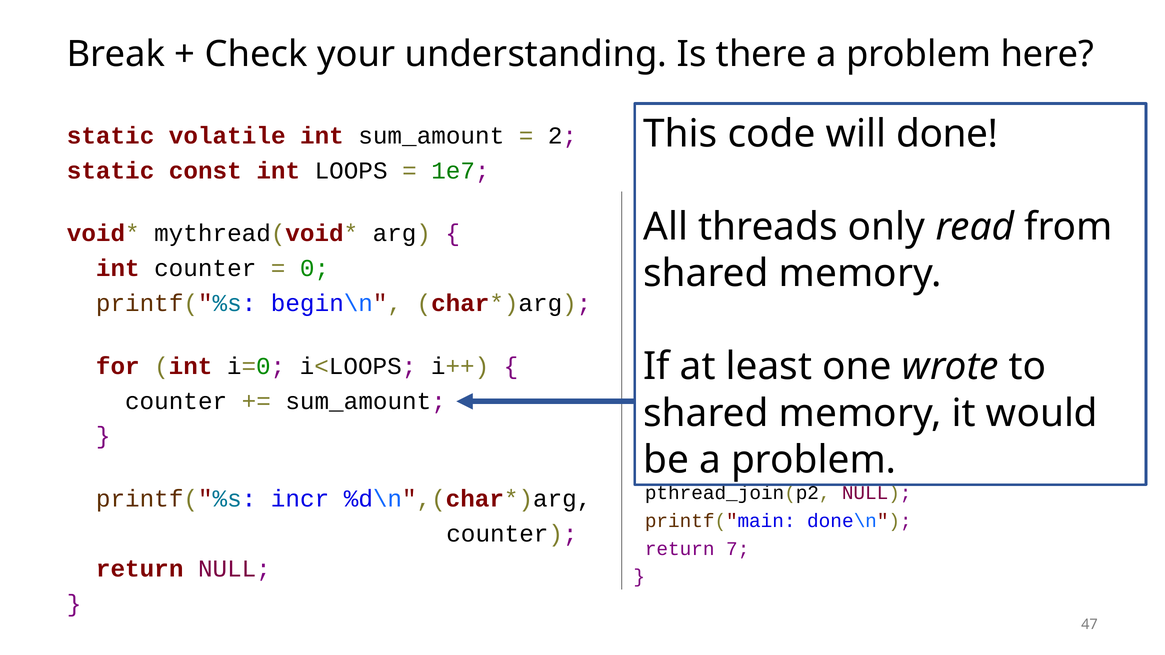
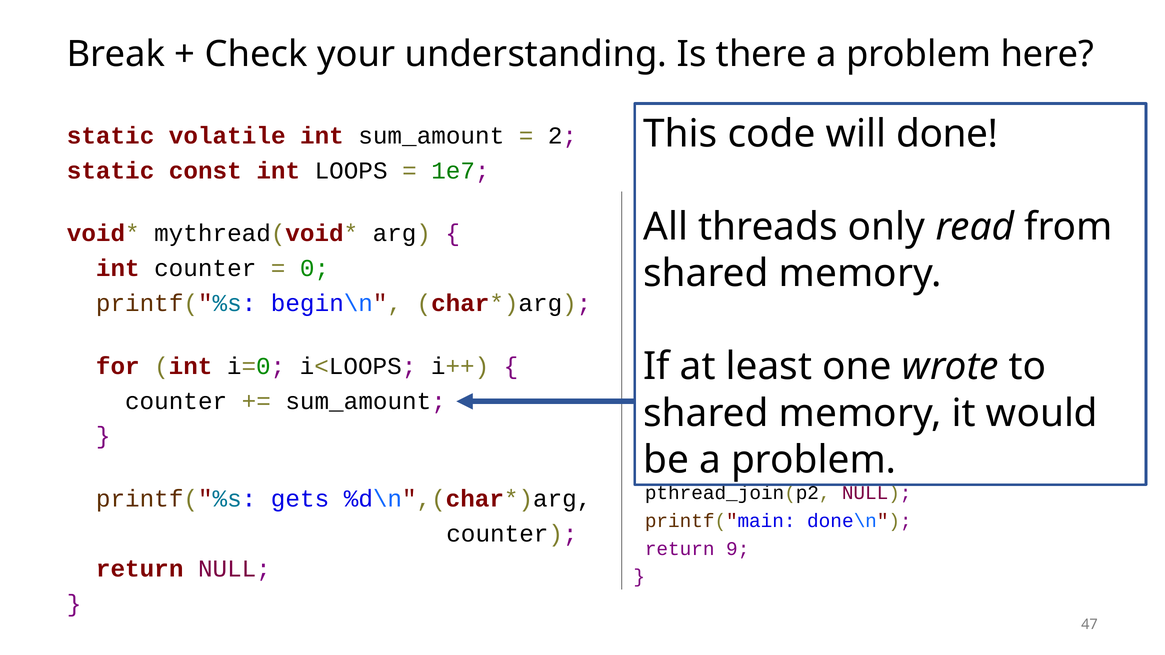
incr: incr -> gets
7: 7 -> 9
